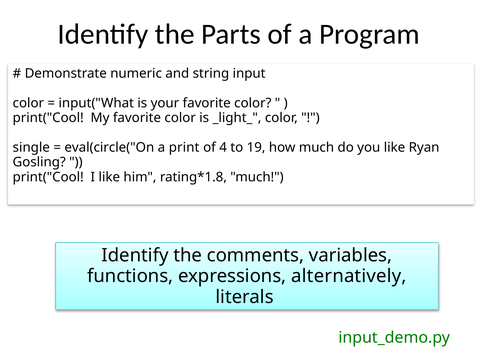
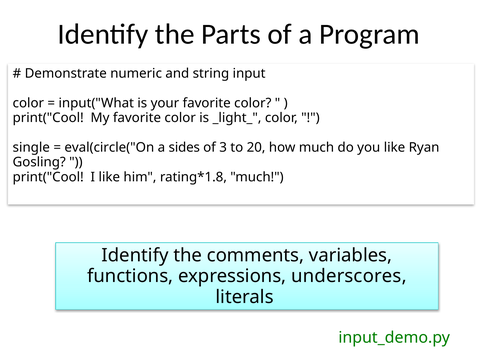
print: print -> sides
4: 4 -> 3
19: 19 -> 20
alternatively: alternatively -> underscores
